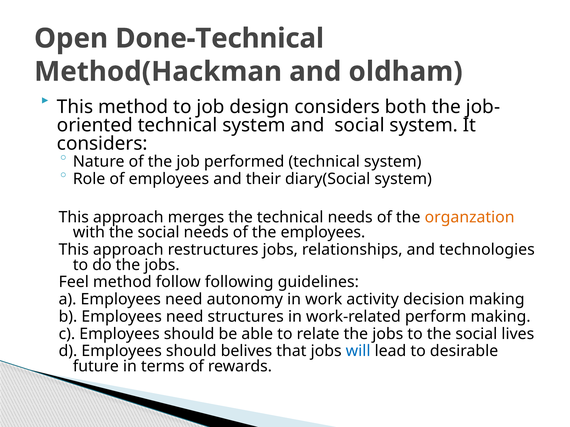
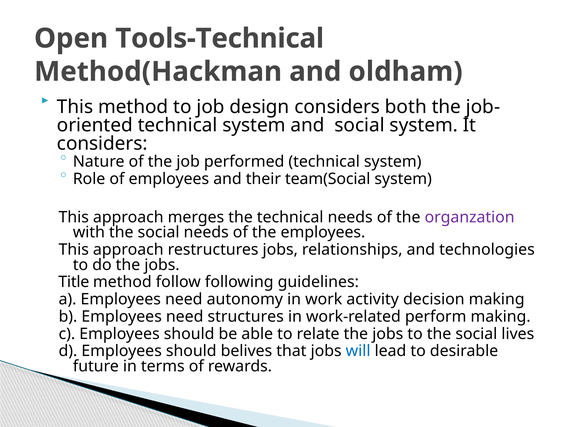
Done-Technical: Done-Technical -> Tools-Technical
diary(Social: diary(Social -> team(Social
organzation colour: orange -> purple
Feel: Feel -> Title
